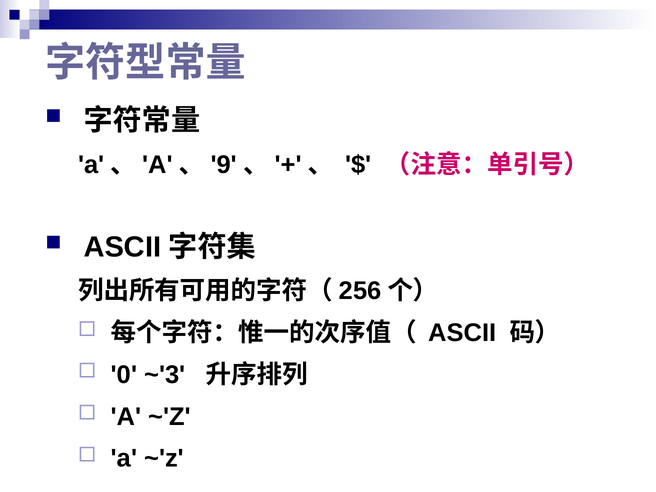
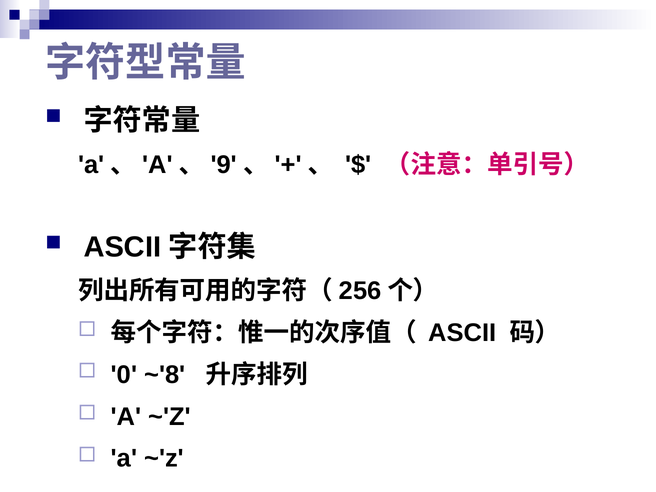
~'3: ~'3 -> ~'8
